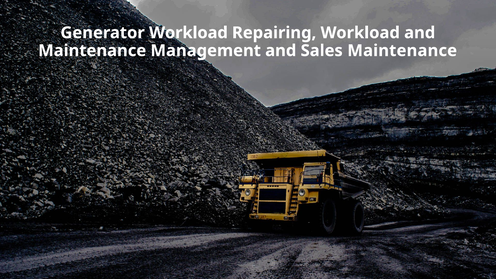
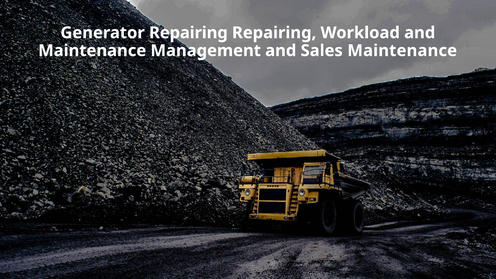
Generator Workload: Workload -> Repairing
